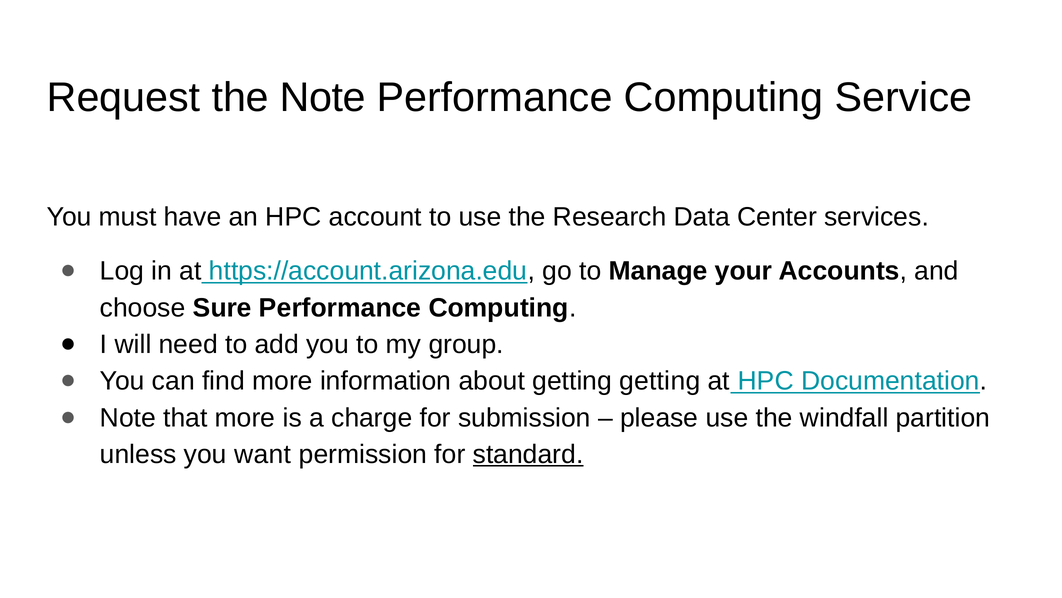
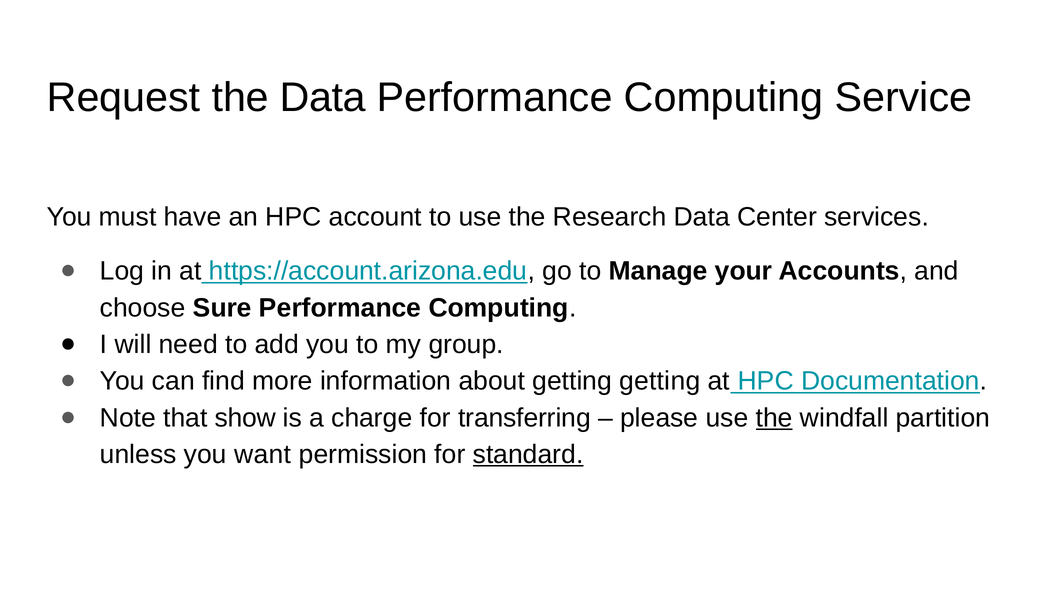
the Note: Note -> Data
that more: more -> show
submission: submission -> transferring
the at (774, 417) underline: none -> present
